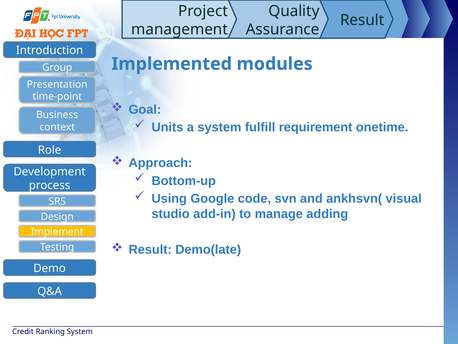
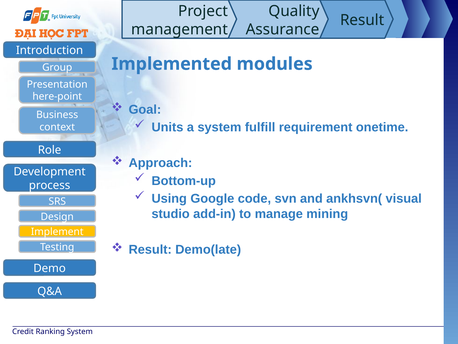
time-point: time-point -> here-point
adding: adding -> mining
